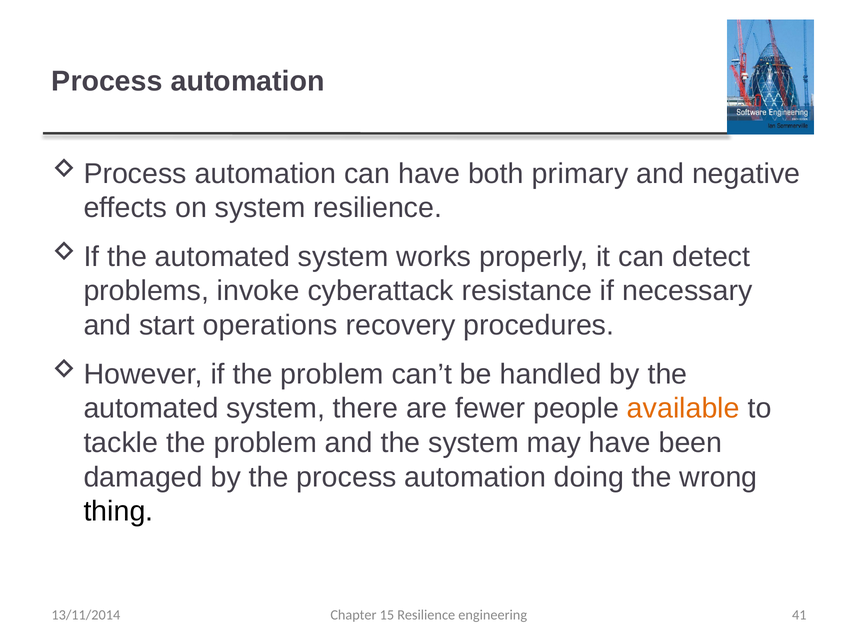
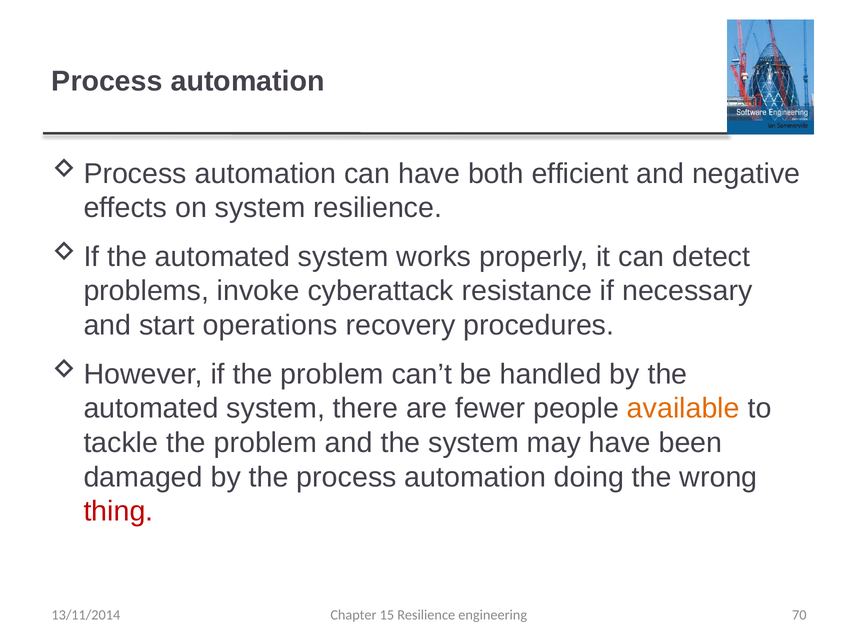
primary: primary -> efficient
thing colour: black -> red
41: 41 -> 70
